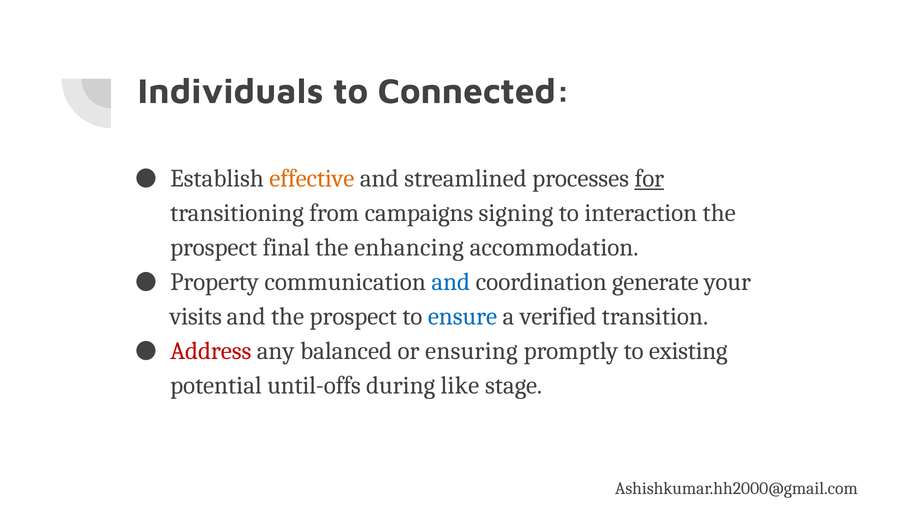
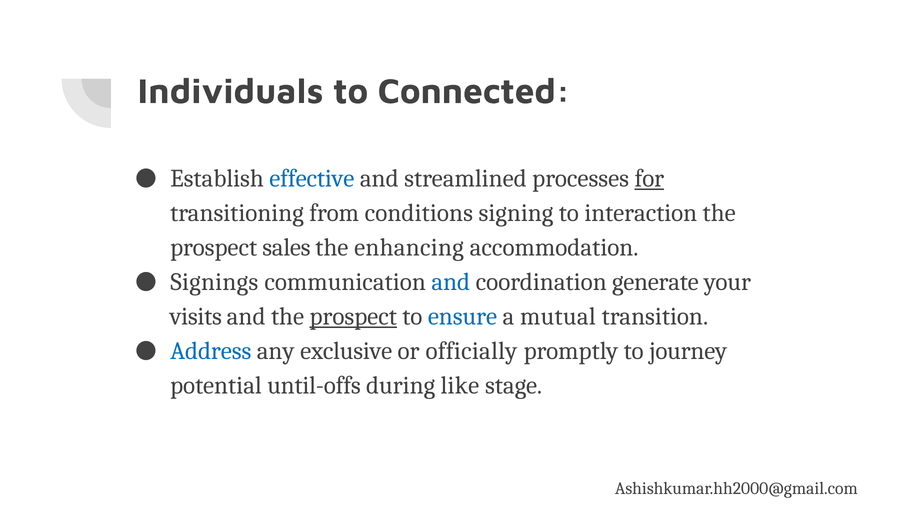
effective colour: orange -> blue
campaigns: campaigns -> conditions
final: final -> sales
Property: Property -> Signings
prospect at (353, 316) underline: none -> present
verified: verified -> mutual
Address colour: red -> blue
balanced: balanced -> exclusive
ensuring: ensuring -> officially
existing: existing -> journey
